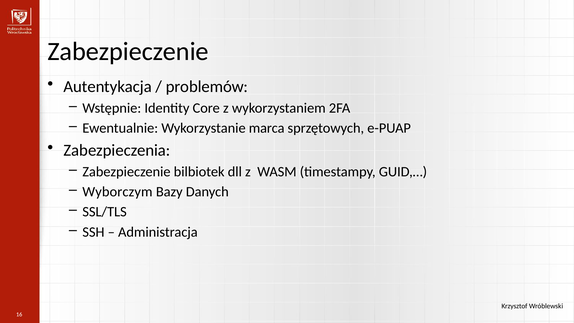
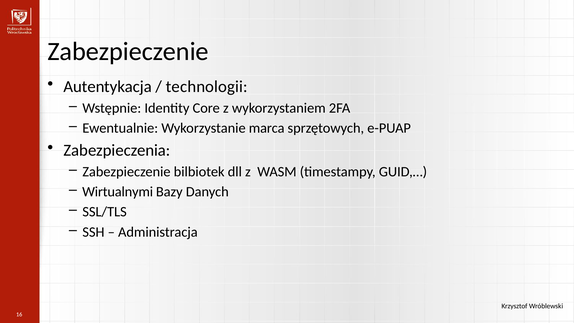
problemów: problemów -> technologii
Wyborczym: Wyborczym -> Wirtualnymi
